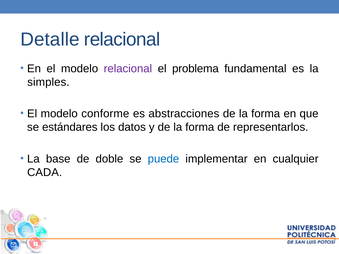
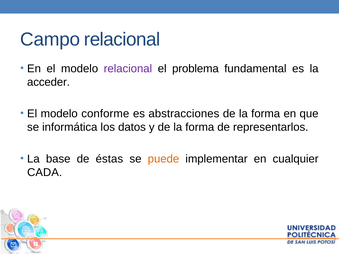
Detalle: Detalle -> Campo
simples: simples -> acceder
estándares: estándares -> informática
doble: doble -> éstas
puede colour: blue -> orange
